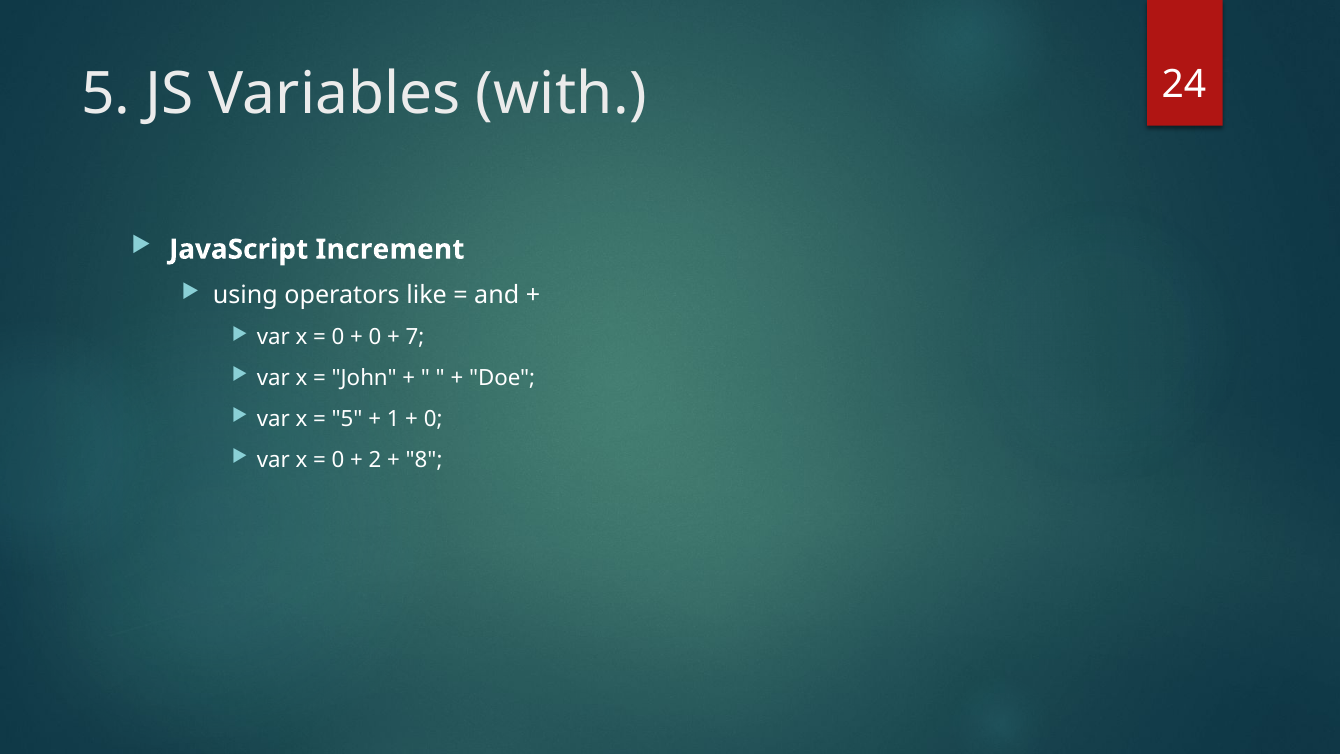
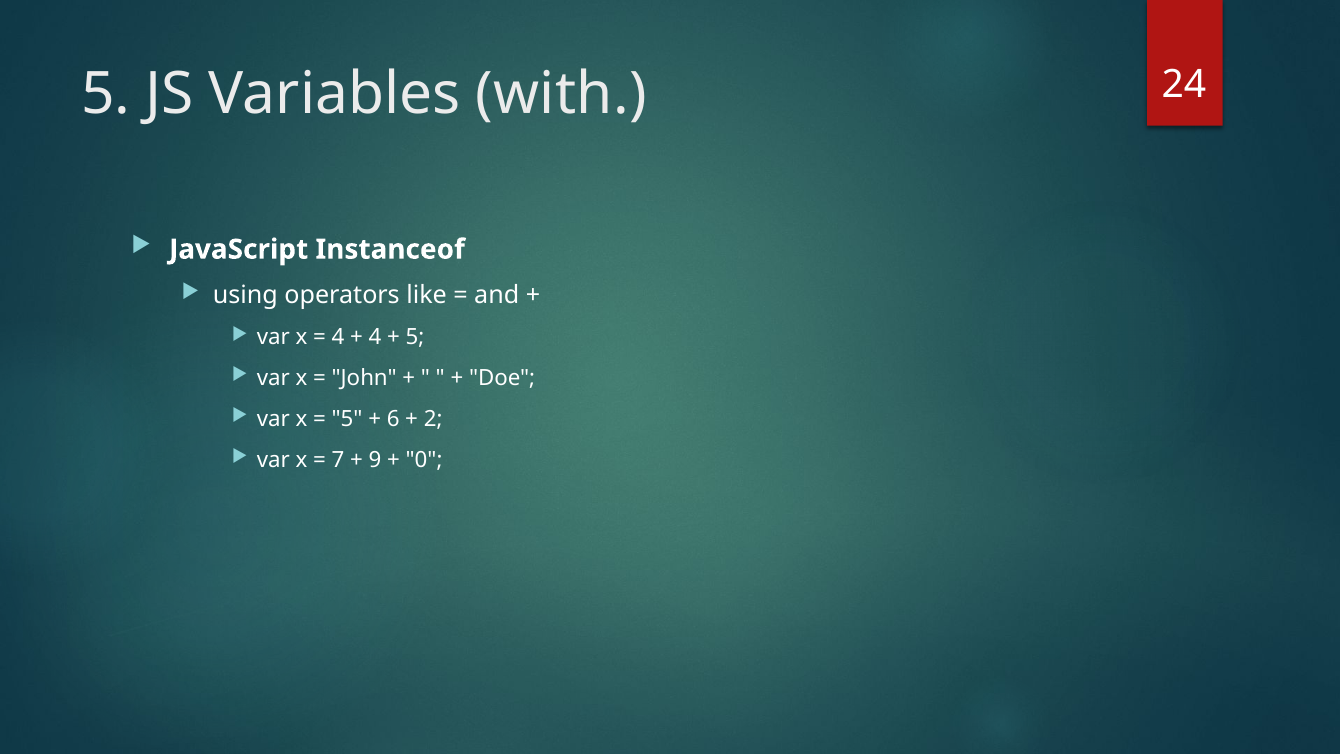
Increment: Increment -> Instanceof
0 at (338, 337): 0 -> 4
0 at (375, 337): 0 -> 4
7 at (415, 337): 7 -> 5
1: 1 -> 6
0 at (433, 419): 0 -> 2
0 at (338, 459): 0 -> 7
2: 2 -> 9
8: 8 -> 0
